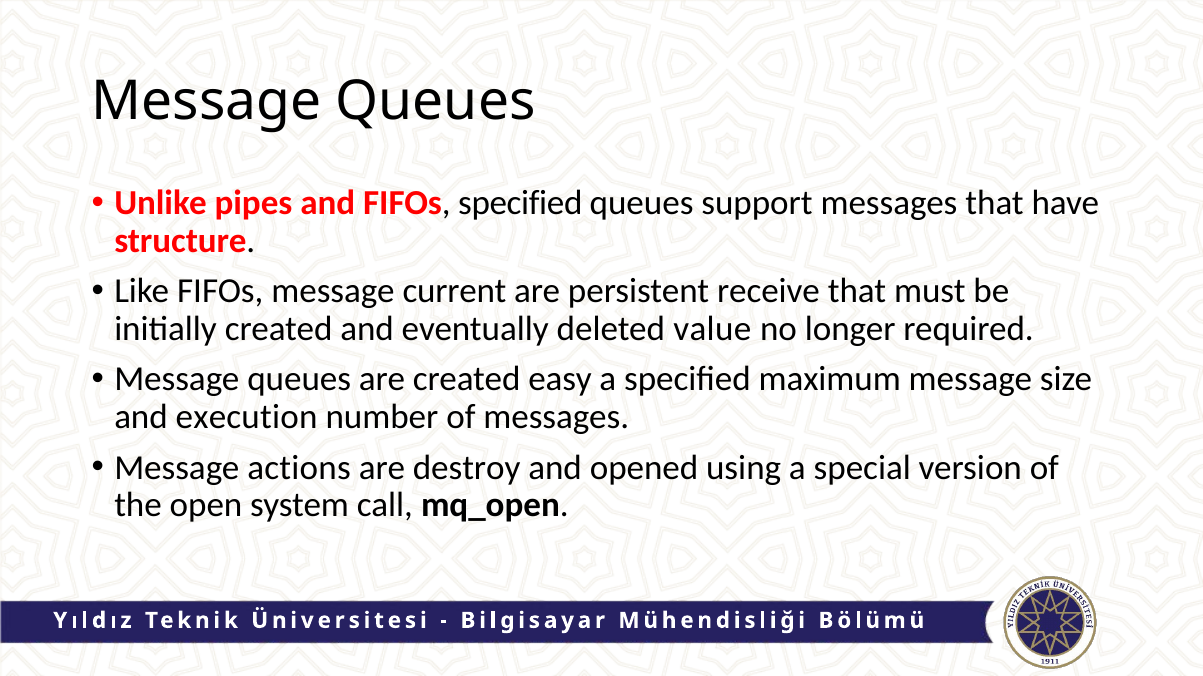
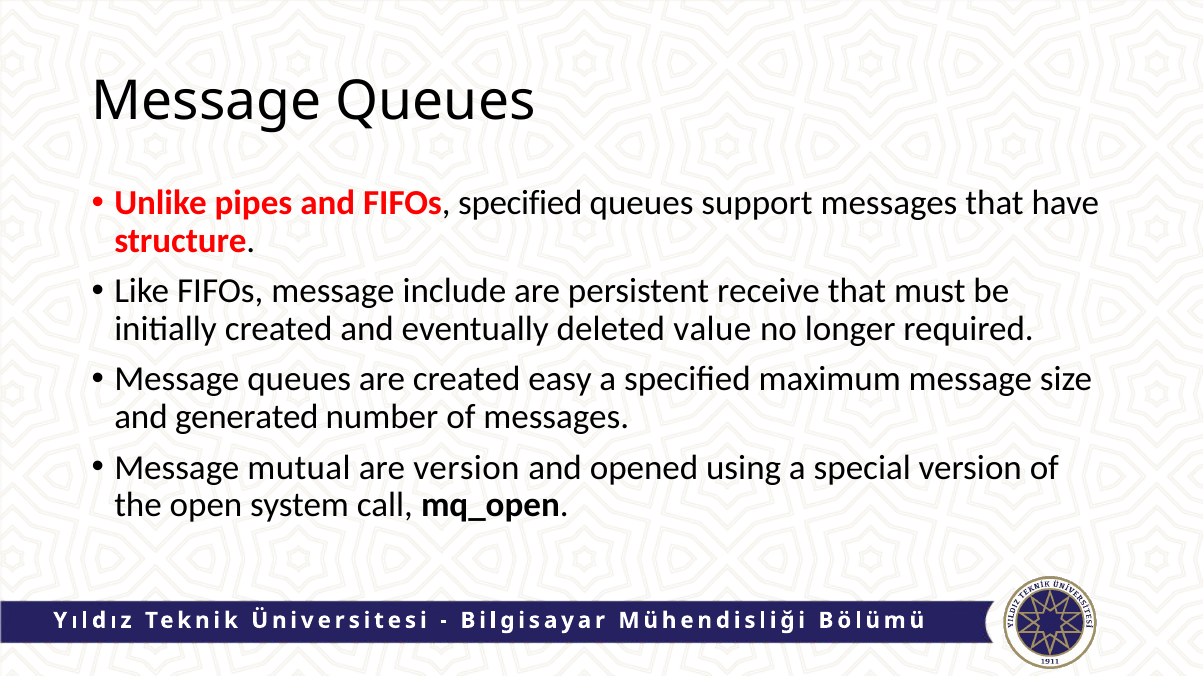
current: current -> include
execution: execution -> generated
actions: actions -> mutual
are destroy: destroy -> version
